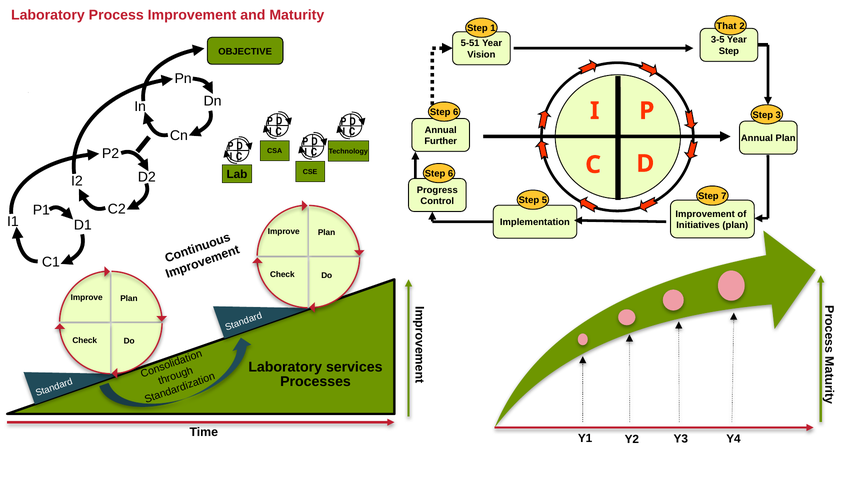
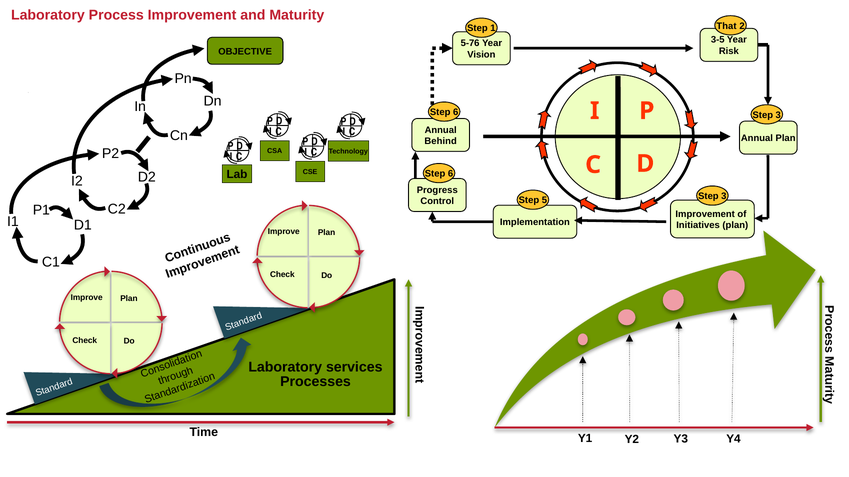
5-51: 5-51 -> 5-76
Step at (729, 51): Step -> Risk
Further: Further -> Behind
7 at (724, 196): 7 -> 3
